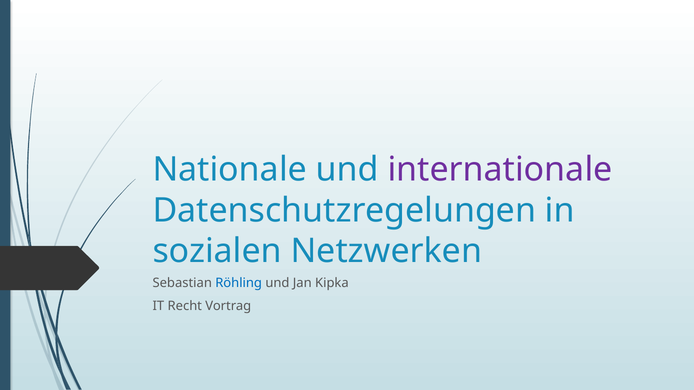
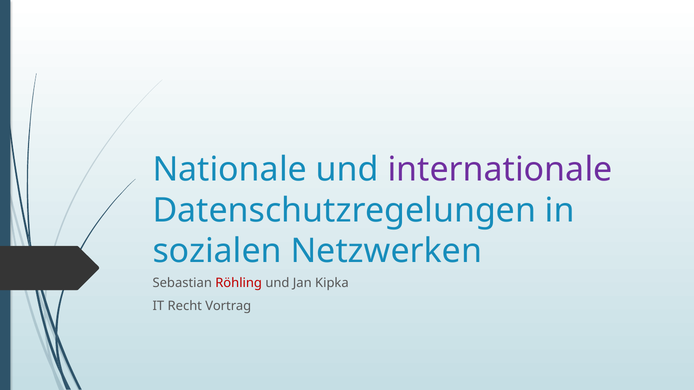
Röhling colour: blue -> red
